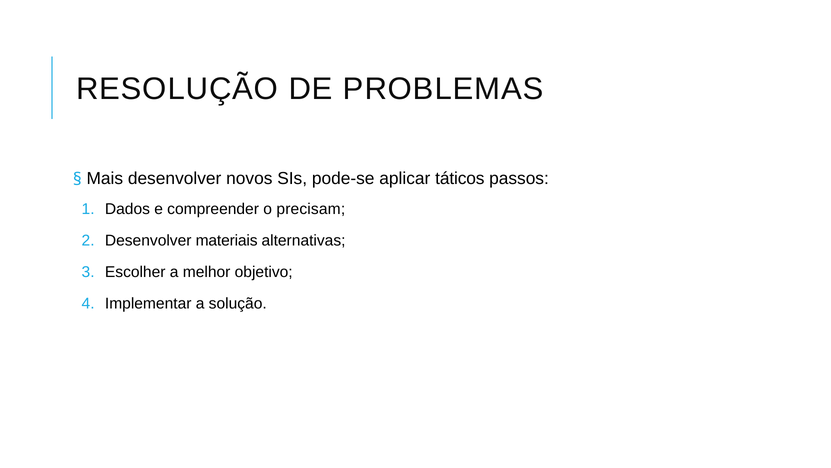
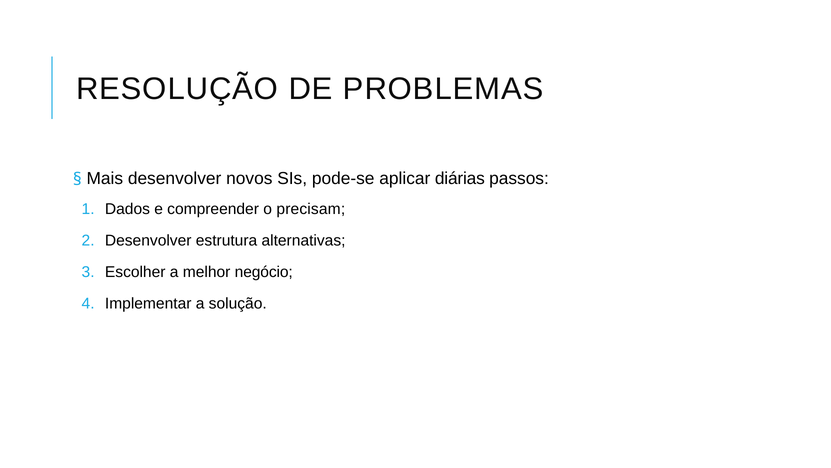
táticos: táticos -> diárias
materiais: materiais -> estrutura
objetivo: objetivo -> negócio
